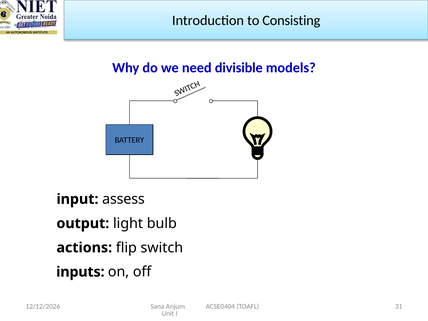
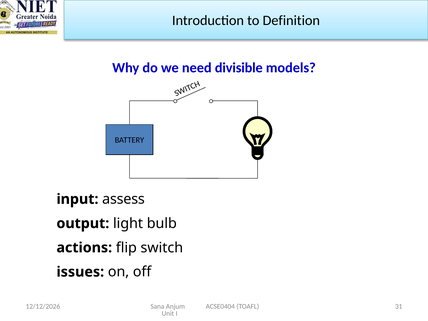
Consisting: Consisting -> Definition
inputs: inputs -> issues
